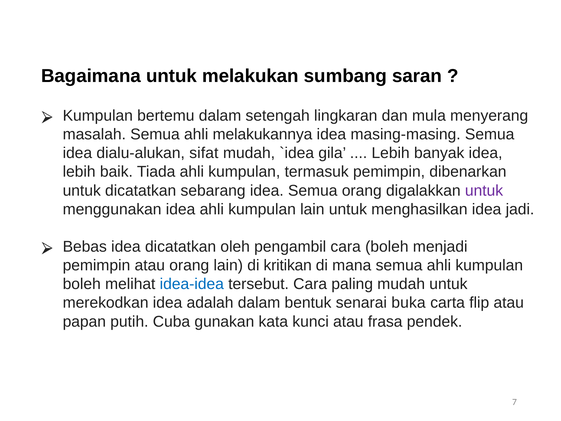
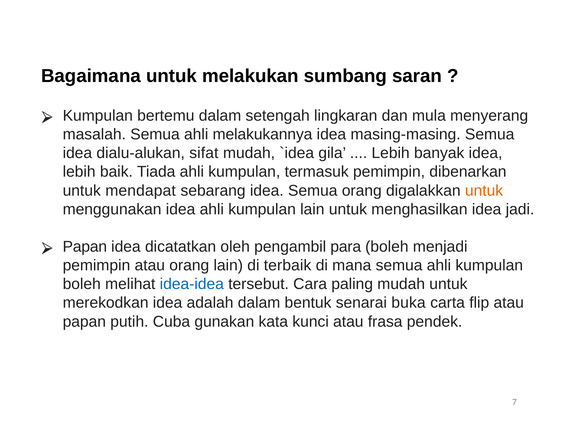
untuk dicatatkan: dicatatkan -> mendapat
untuk at (484, 190) colour: purple -> orange
Bebas at (85, 247): Bebas -> Papan
pengambil cara: cara -> para
kritikan: kritikan -> terbaik
